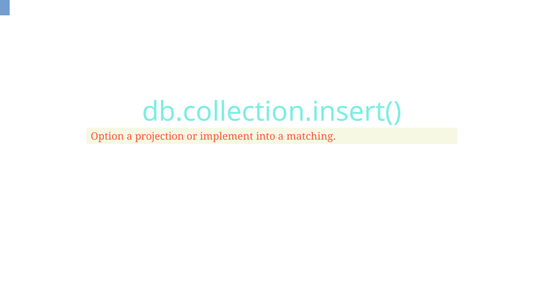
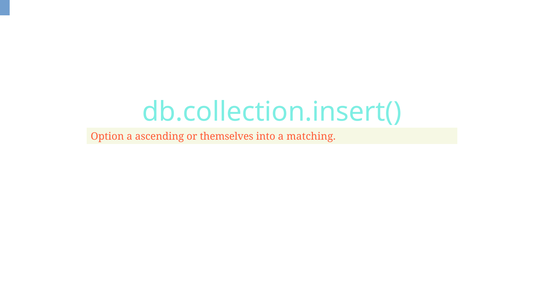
projection: projection -> ascending
implement: implement -> themselves
